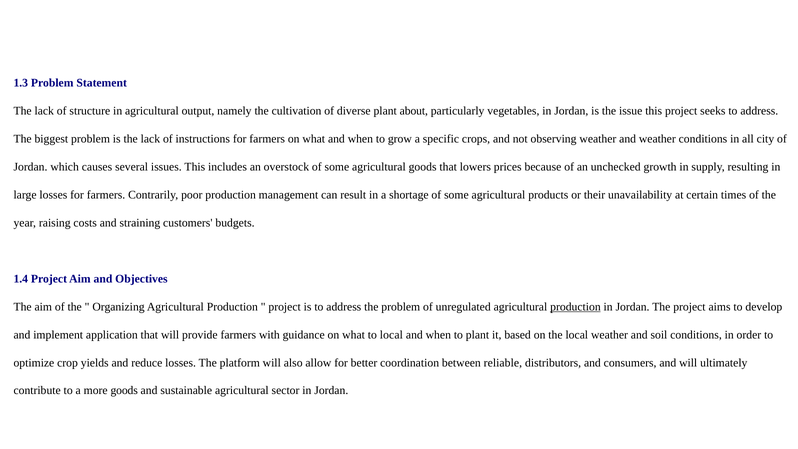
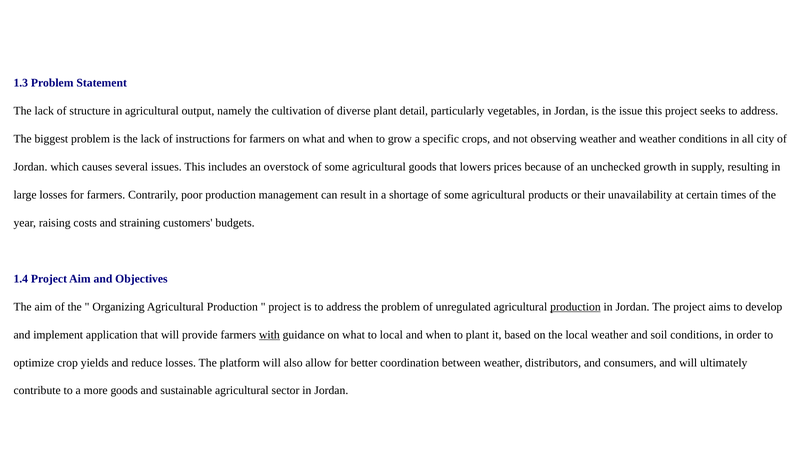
about: about -> detail
with underline: none -> present
between reliable: reliable -> weather
